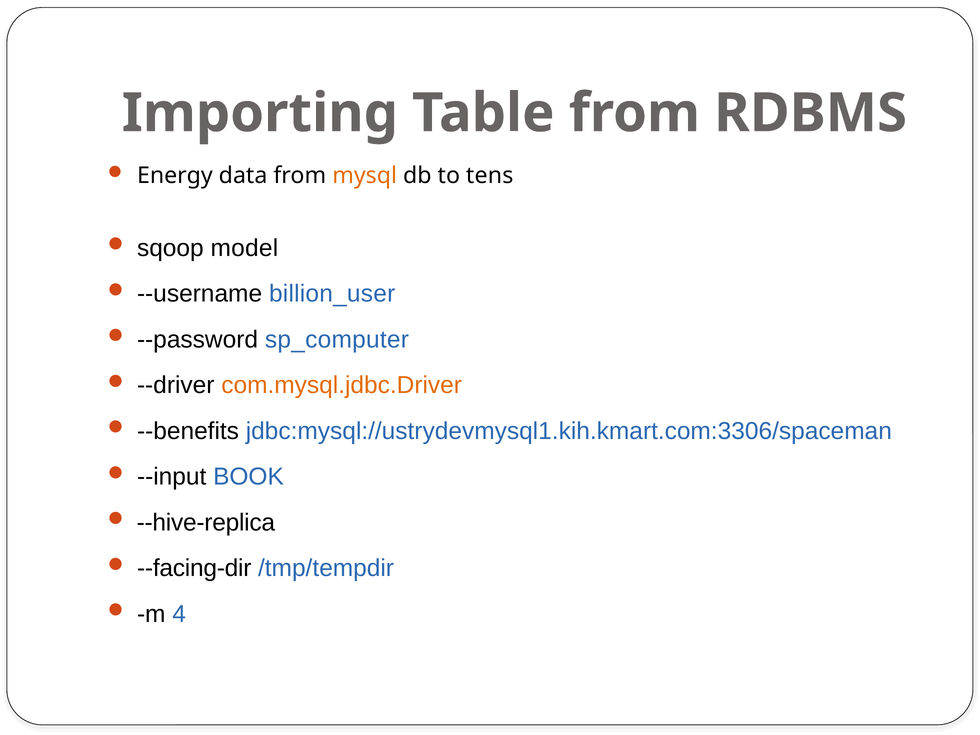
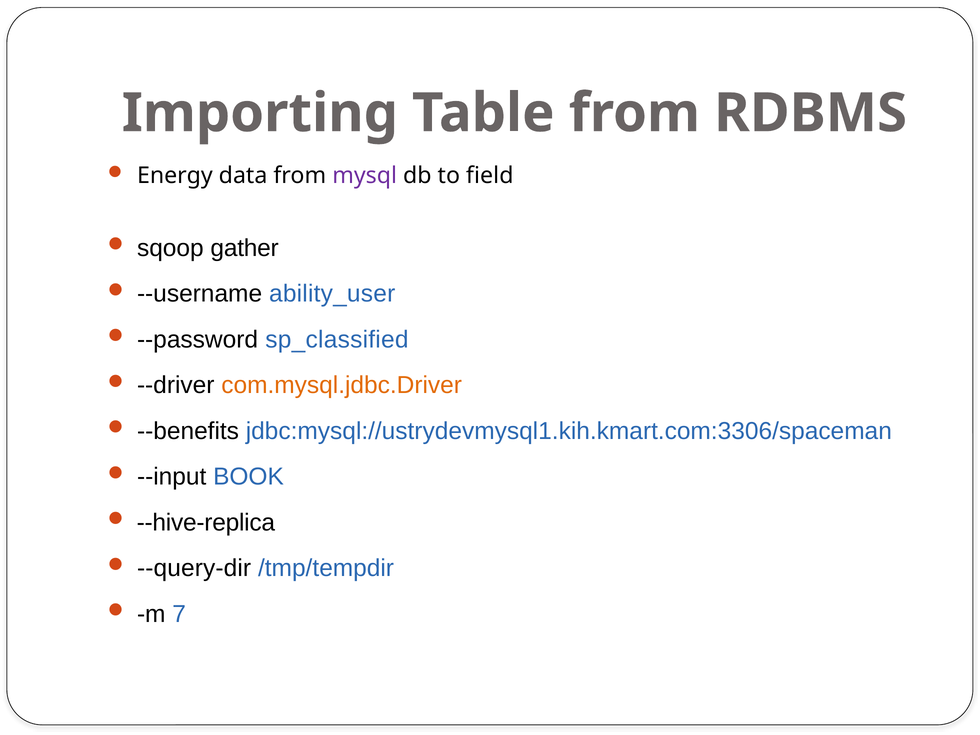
mysql colour: orange -> purple
tens: tens -> field
model: model -> gather
billion_user: billion_user -> ability_user
sp_computer: sp_computer -> sp_classified
--facing-dir: --facing-dir -> --query-dir
4: 4 -> 7
